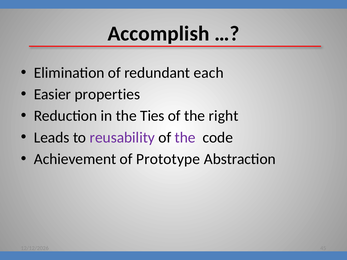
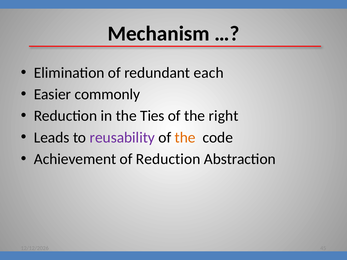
Accomplish: Accomplish -> Mechanism
properties: properties -> commonly
the at (185, 138) colour: purple -> orange
of Prototype: Prototype -> Reduction
